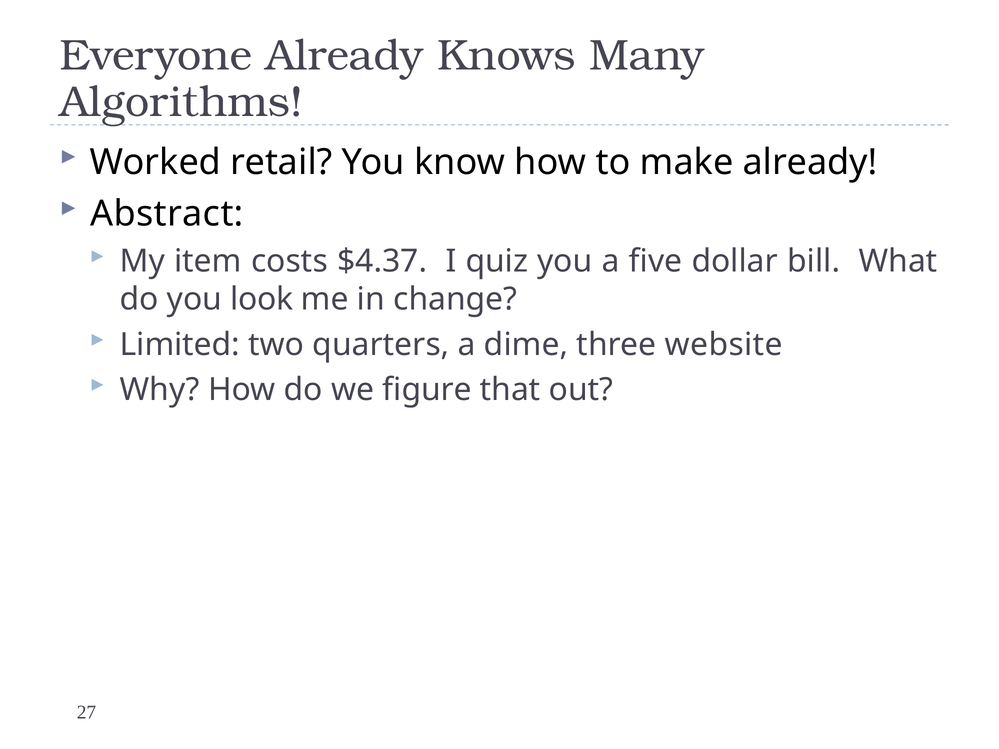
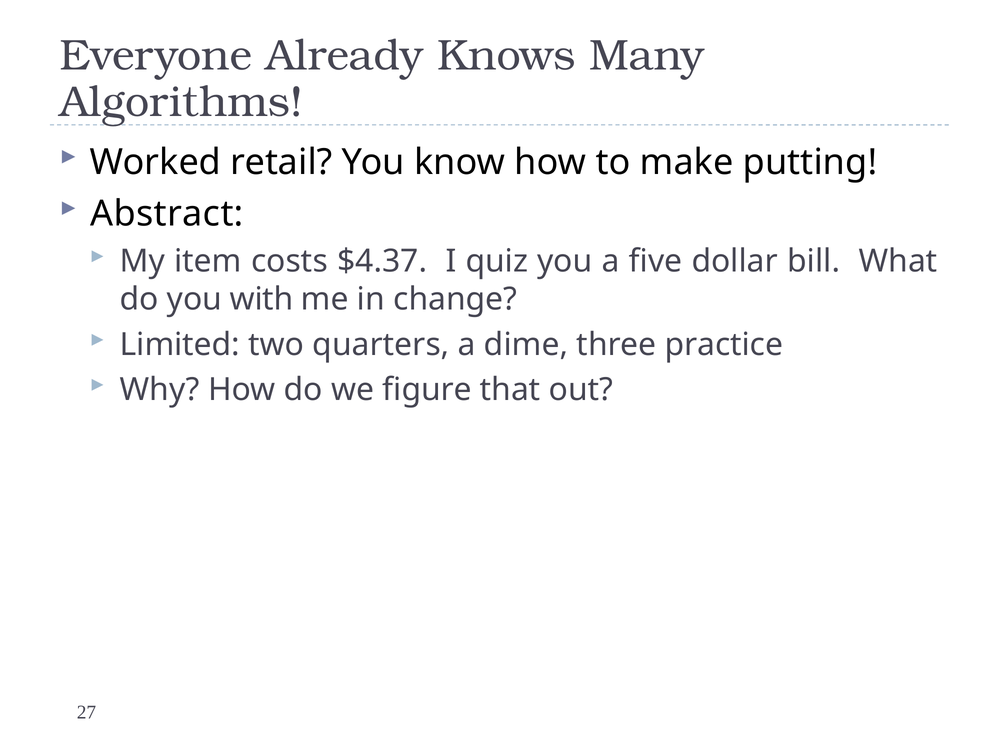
make already: already -> putting
look: look -> with
website: website -> practice
